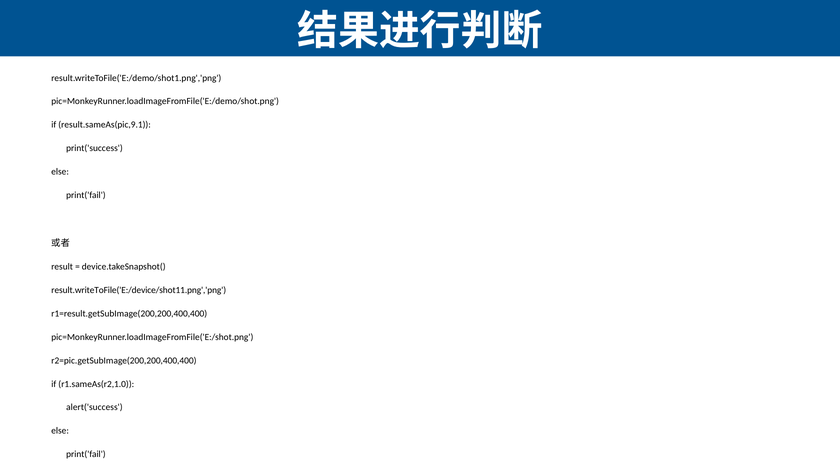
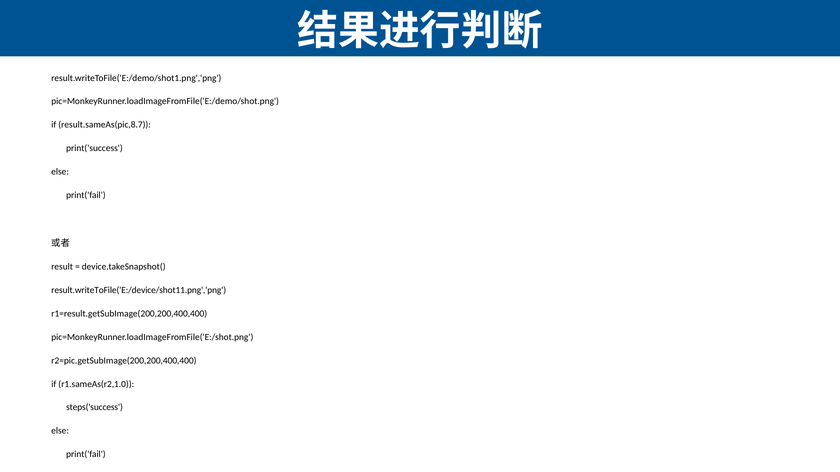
result.sameAs(pic,9.1: result.sameAs(pic,9.1 -> result.sameAs(pic,8.7
alert('success: alert('success -> steps('success
